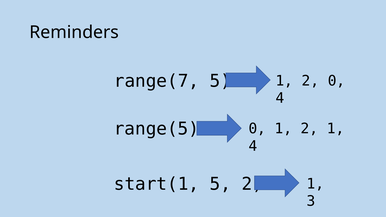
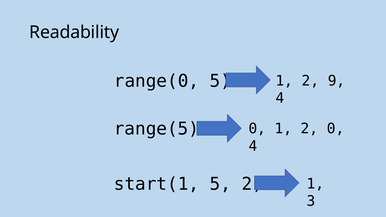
Reminders: Reminders -> Readability
range(7: range(7 -> range(0
2 0: 0 -> 9
1 2 1: 1 -> 0
